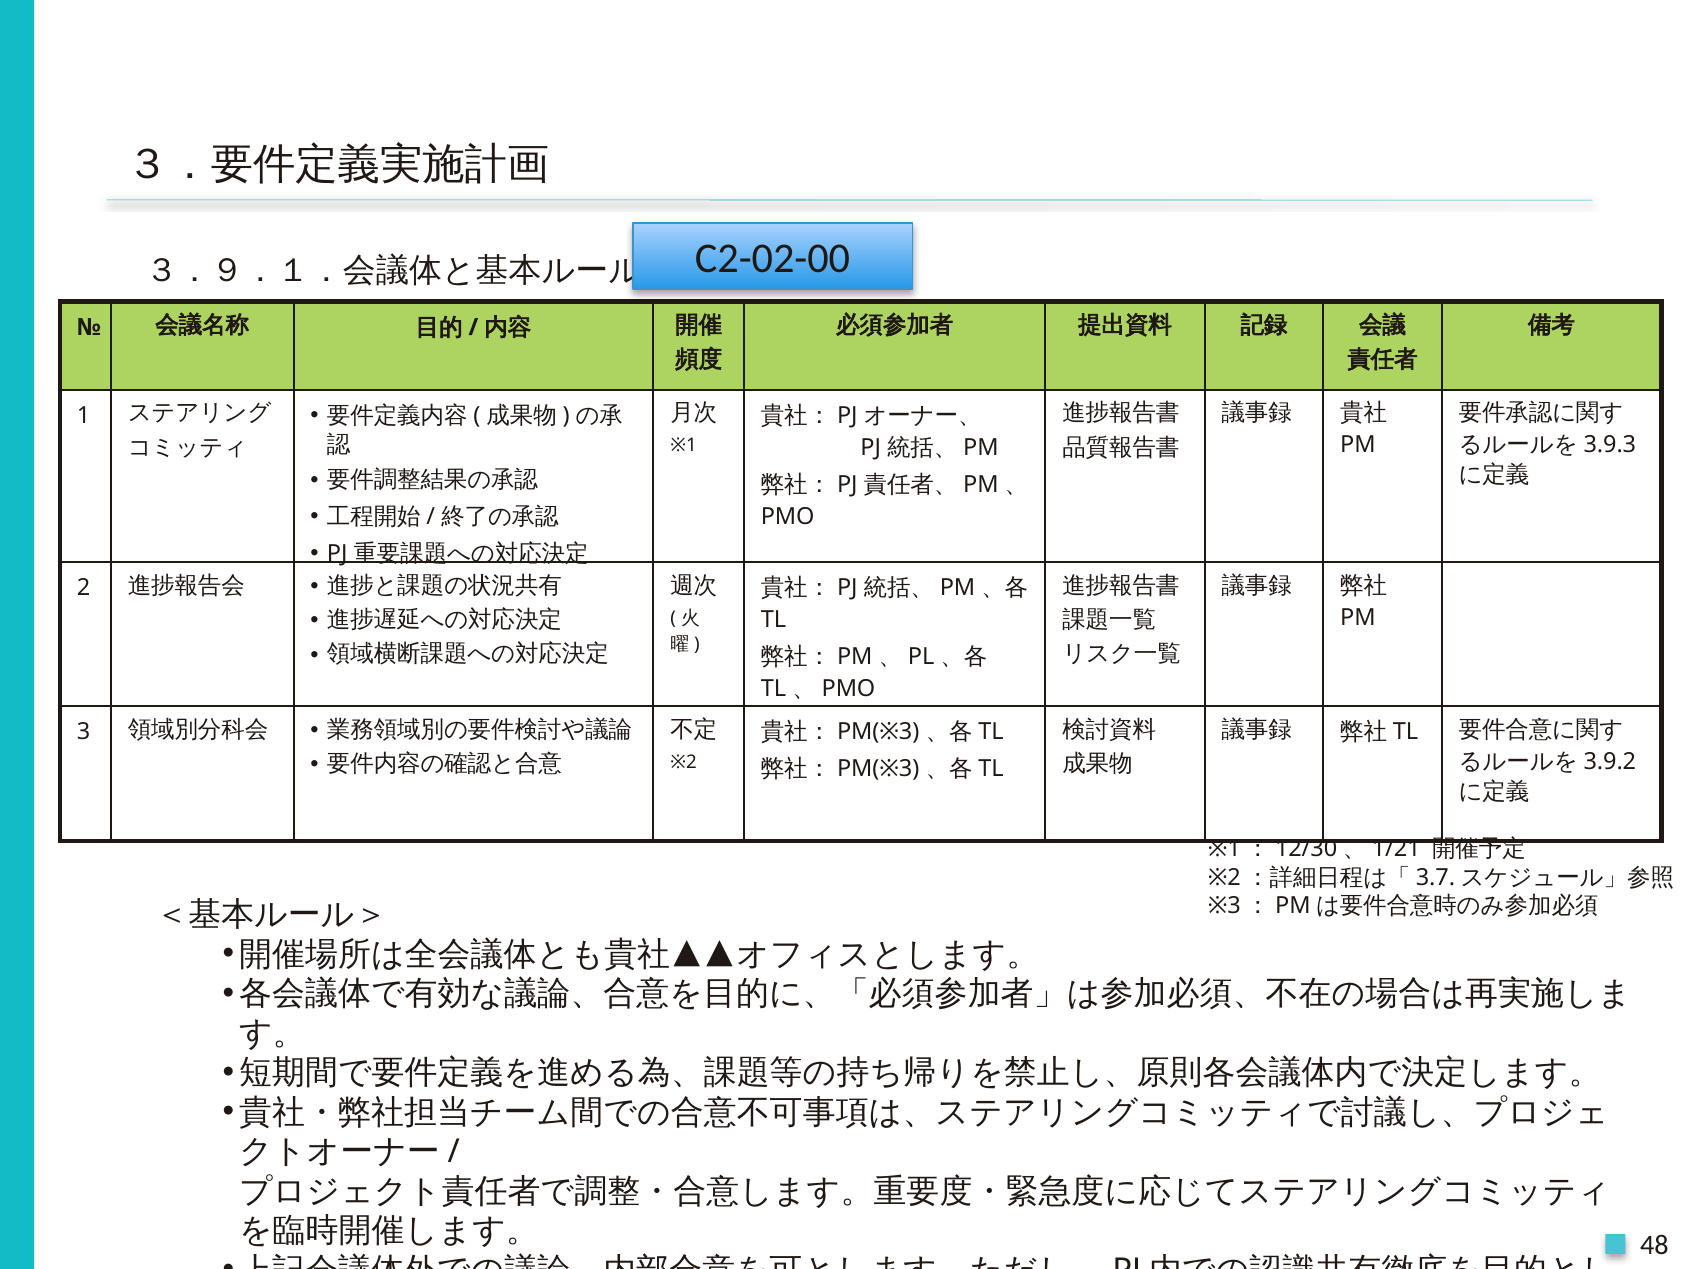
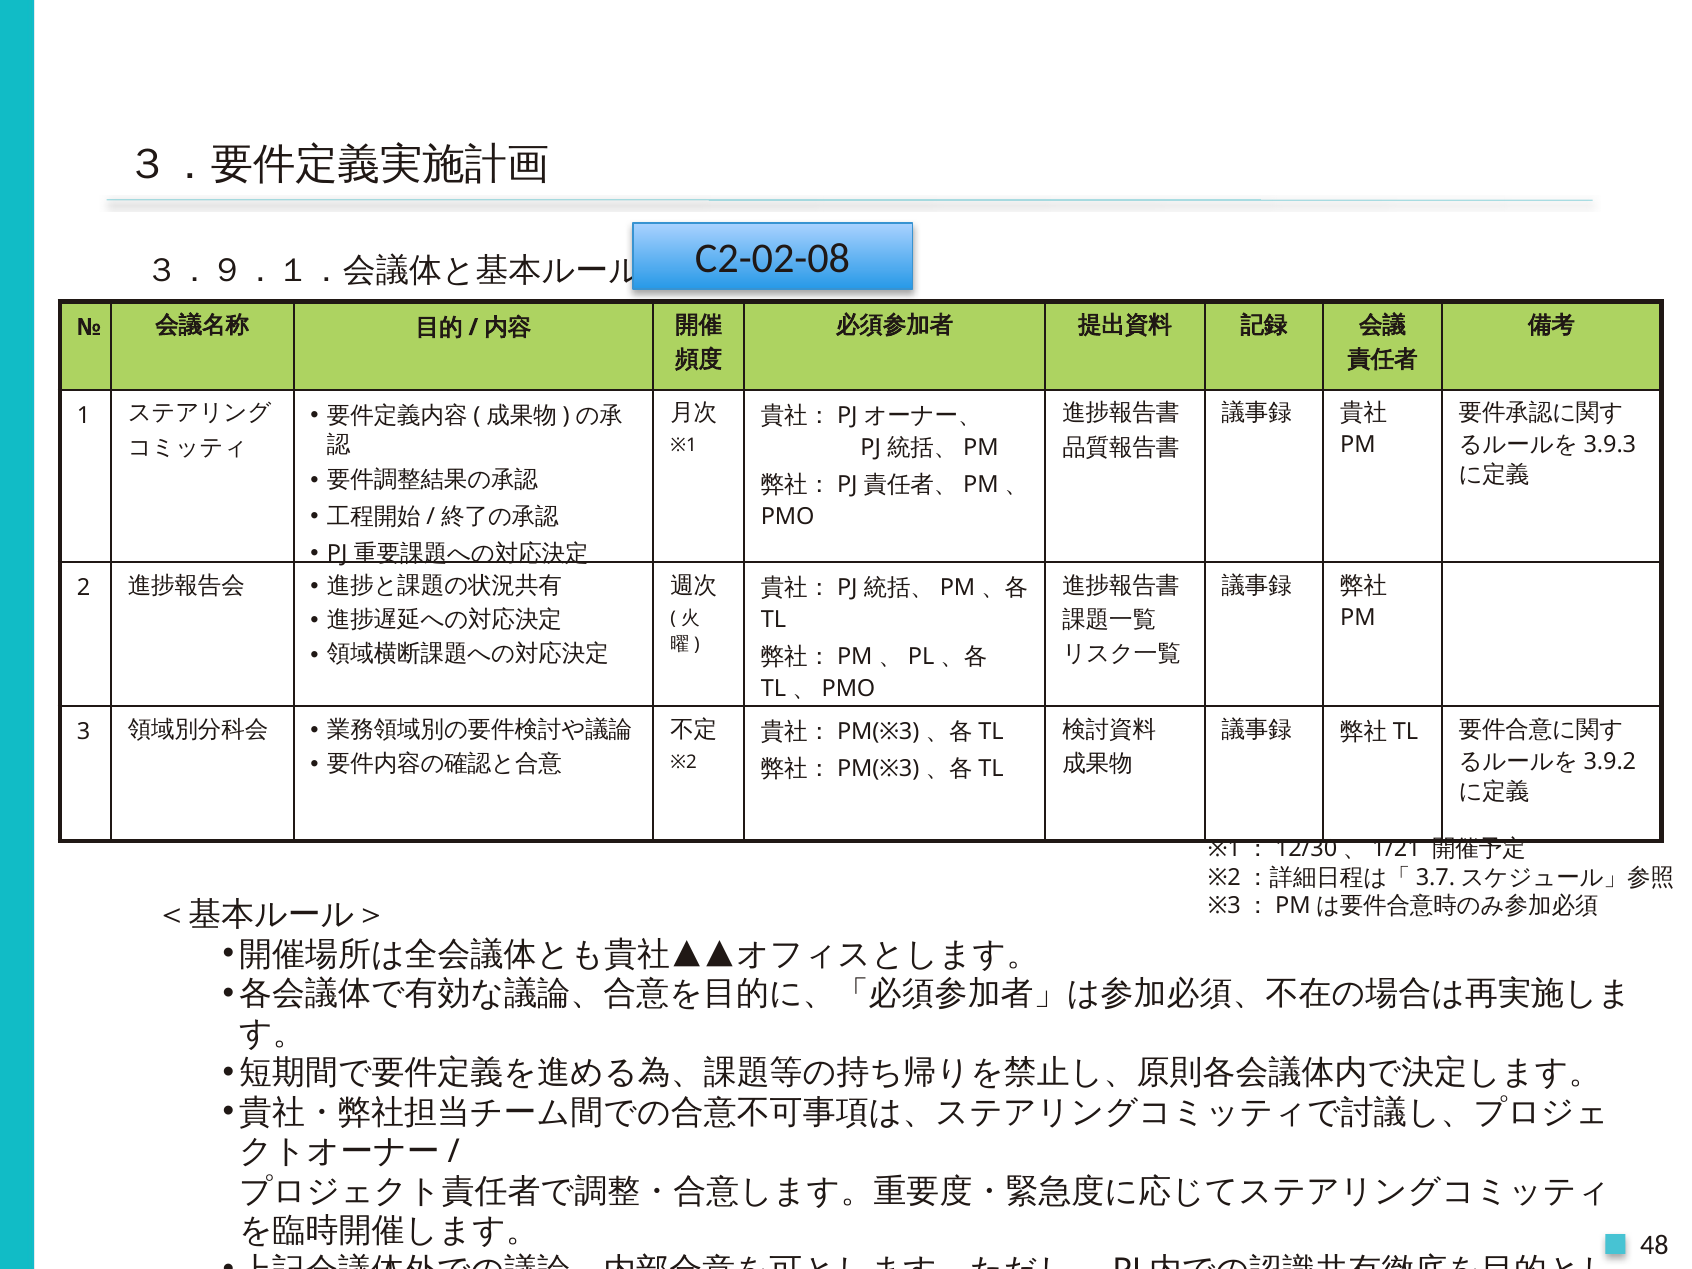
C2-02-00: C2-02-00 -> C2-02-08
